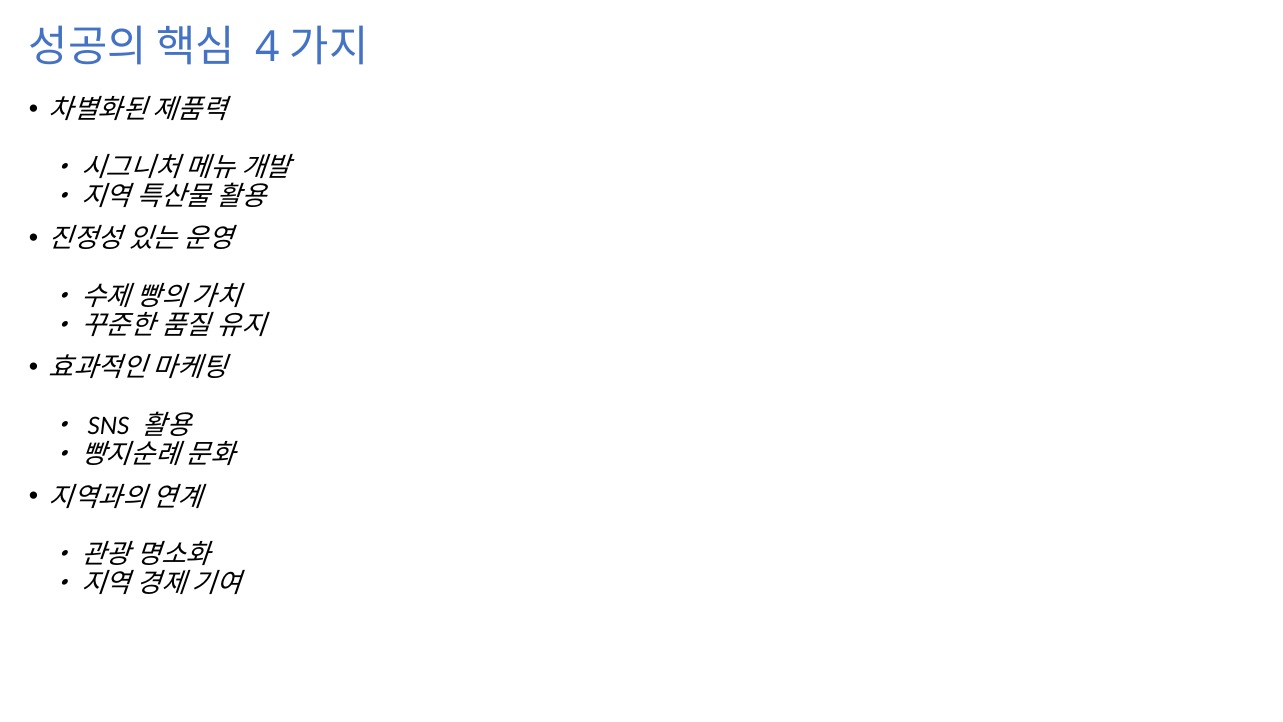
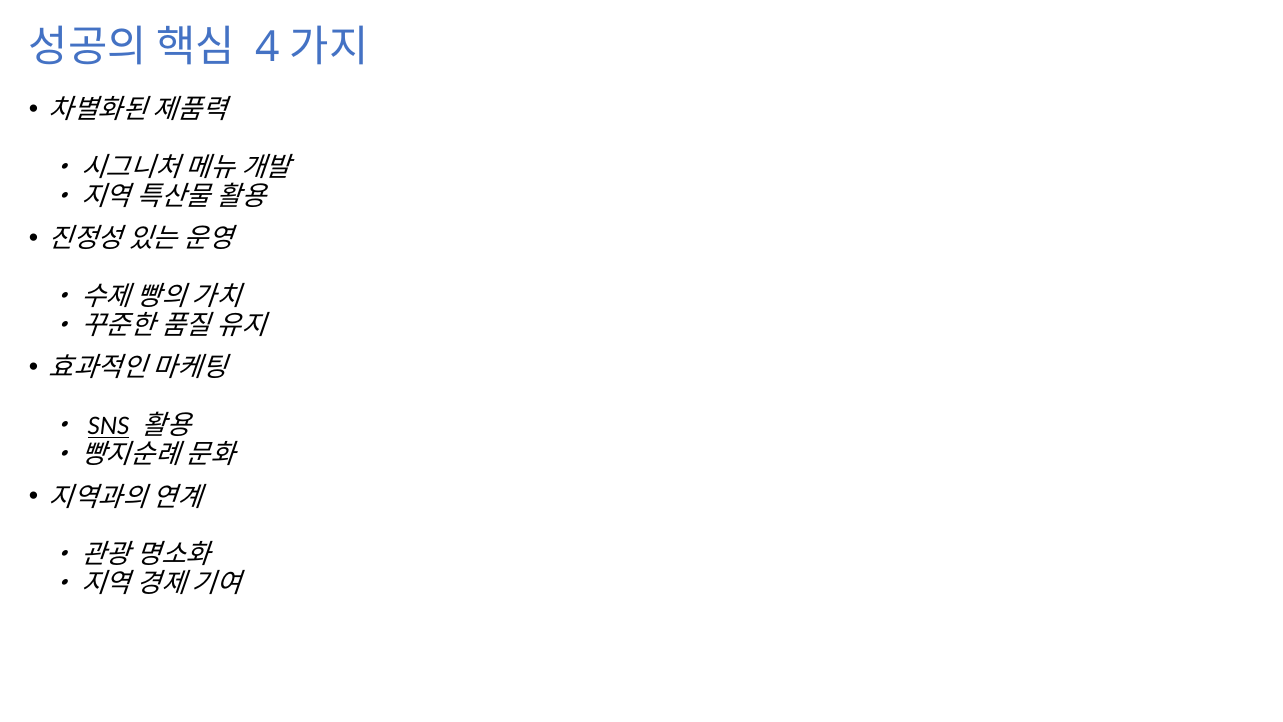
SNS underline: none -> present
